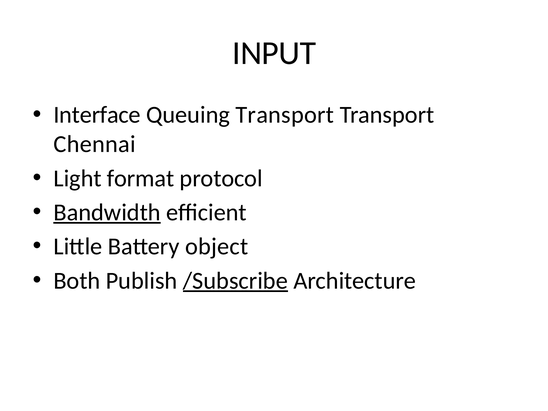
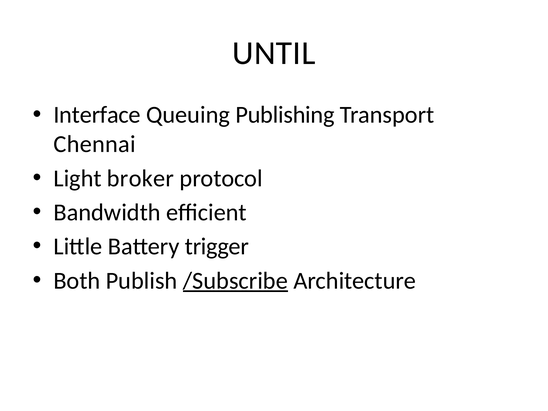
INPUT: INPUT -> UNTIL
Queuing Transport: Transport -> Publishing
format: format -> broker
Bandwidth underline: present -> none
object: object -> trigger
